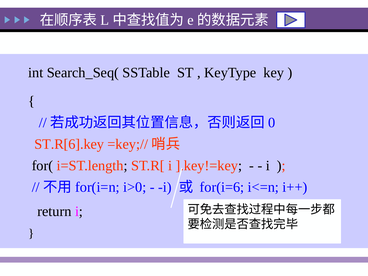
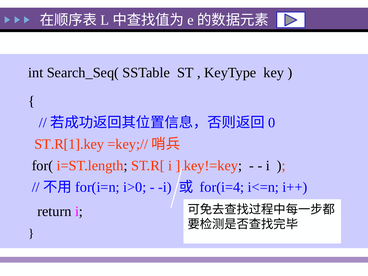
ST.R[6].key: ST.R[6].key -> ST.R[1].key
for(i=6: for(i=6 -> for(i=4
